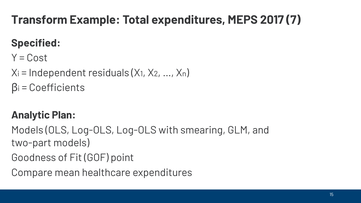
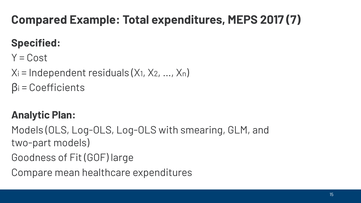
Transform: Transform -> Compared
point: point -> large
